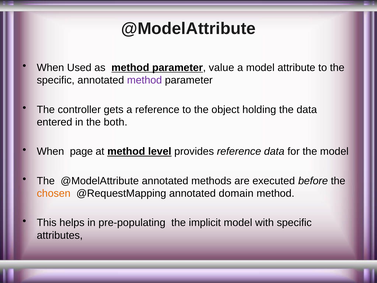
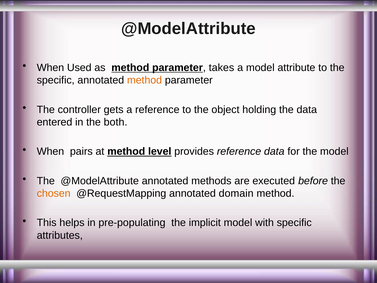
value: value -> takes
method at (145, 80) colour: purple -> orange
page: page -> pairs
